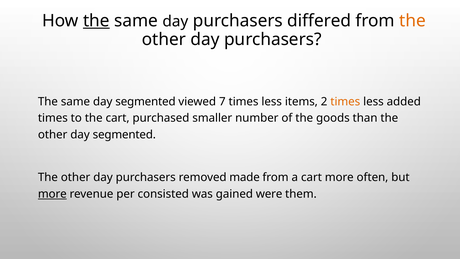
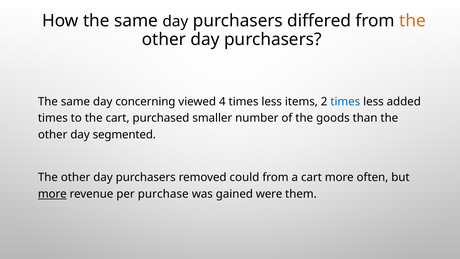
the at (96, 21) underline: present -> none
same day segmented: segmented -> concerning
7: 7 -> 4
times at (345, 101) colour: orange -> blue
made: made -> could
consisted: consisted -> purchase
